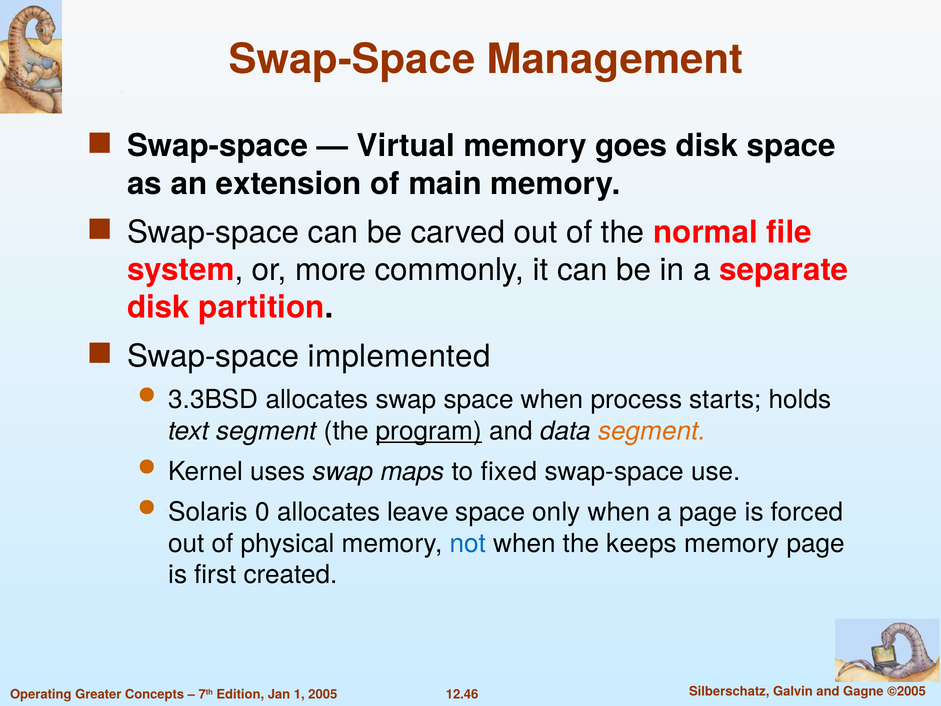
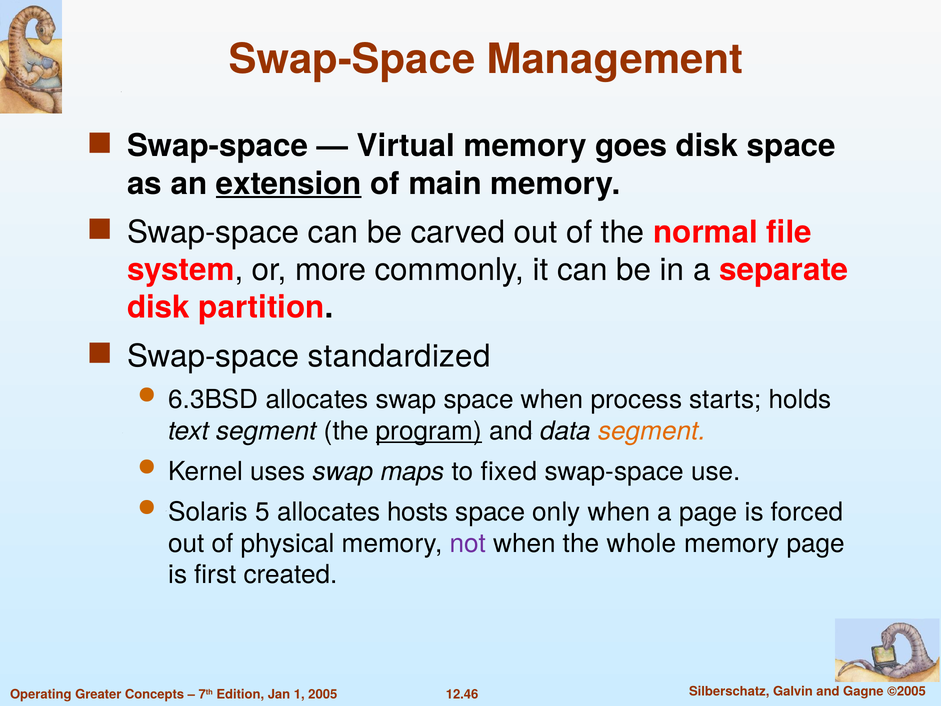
extension underline: none -> present
implemented: implemented -> standardized
3.3BSD: 3.3BSD -> 6.3BSD
0: 0 -> 5
leave: leave -> hosts
not colour: blue -> purple
keeps: keeps -> whole
